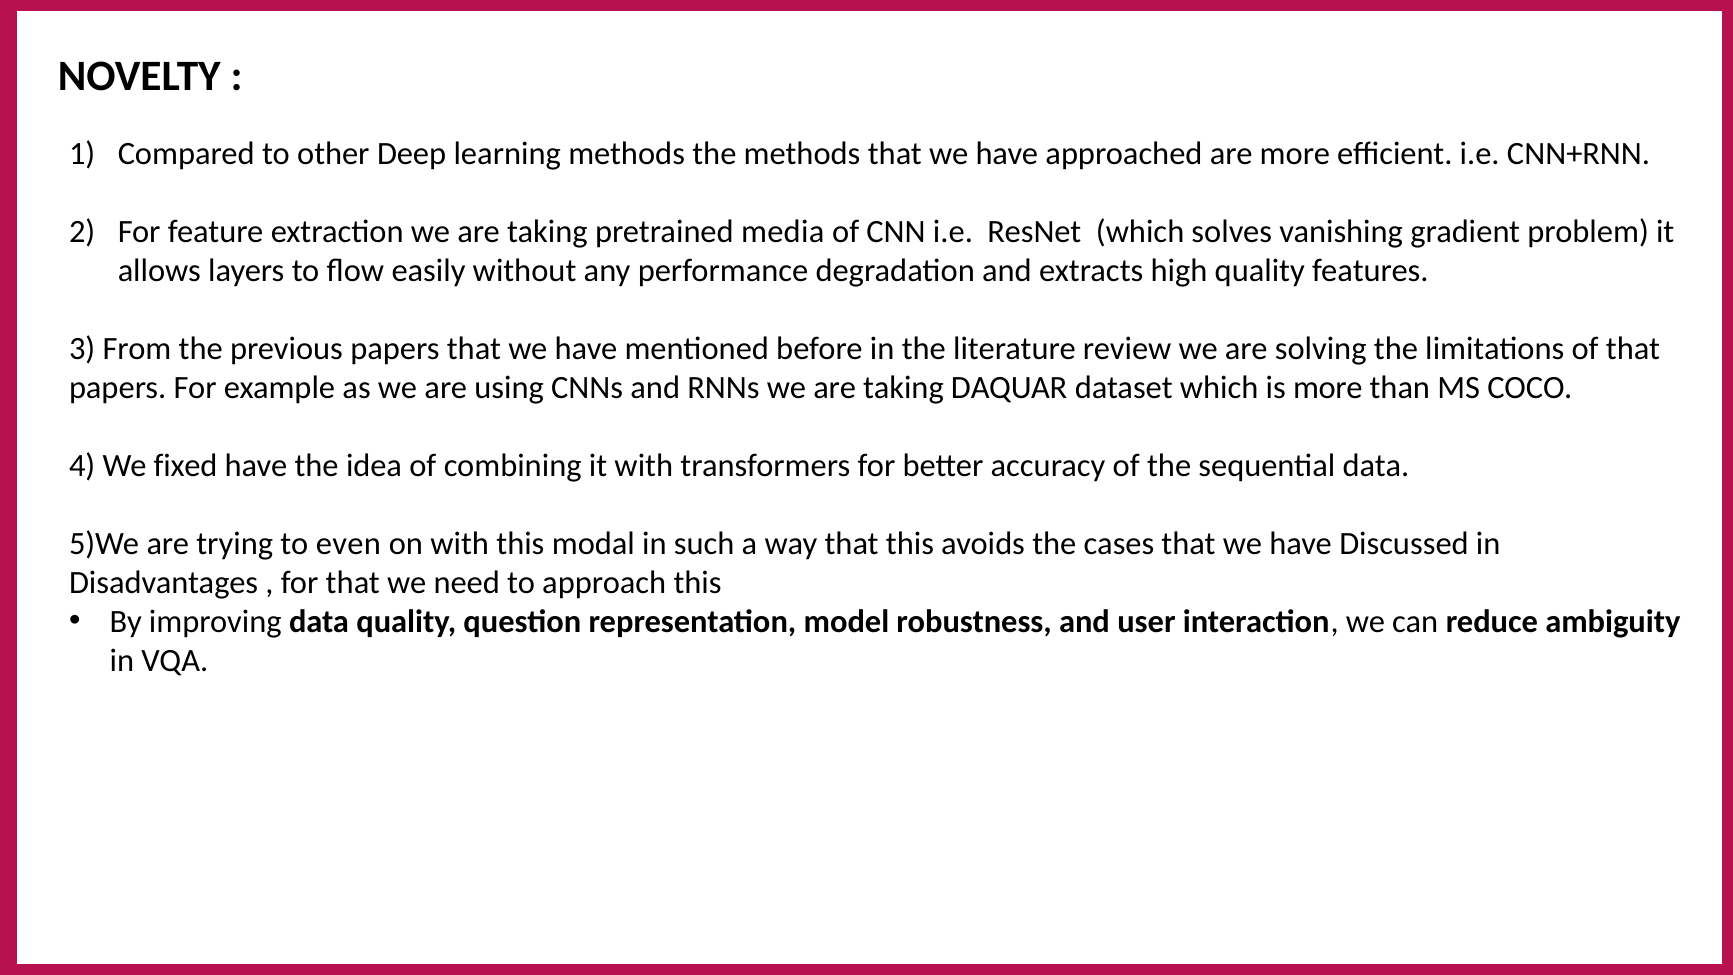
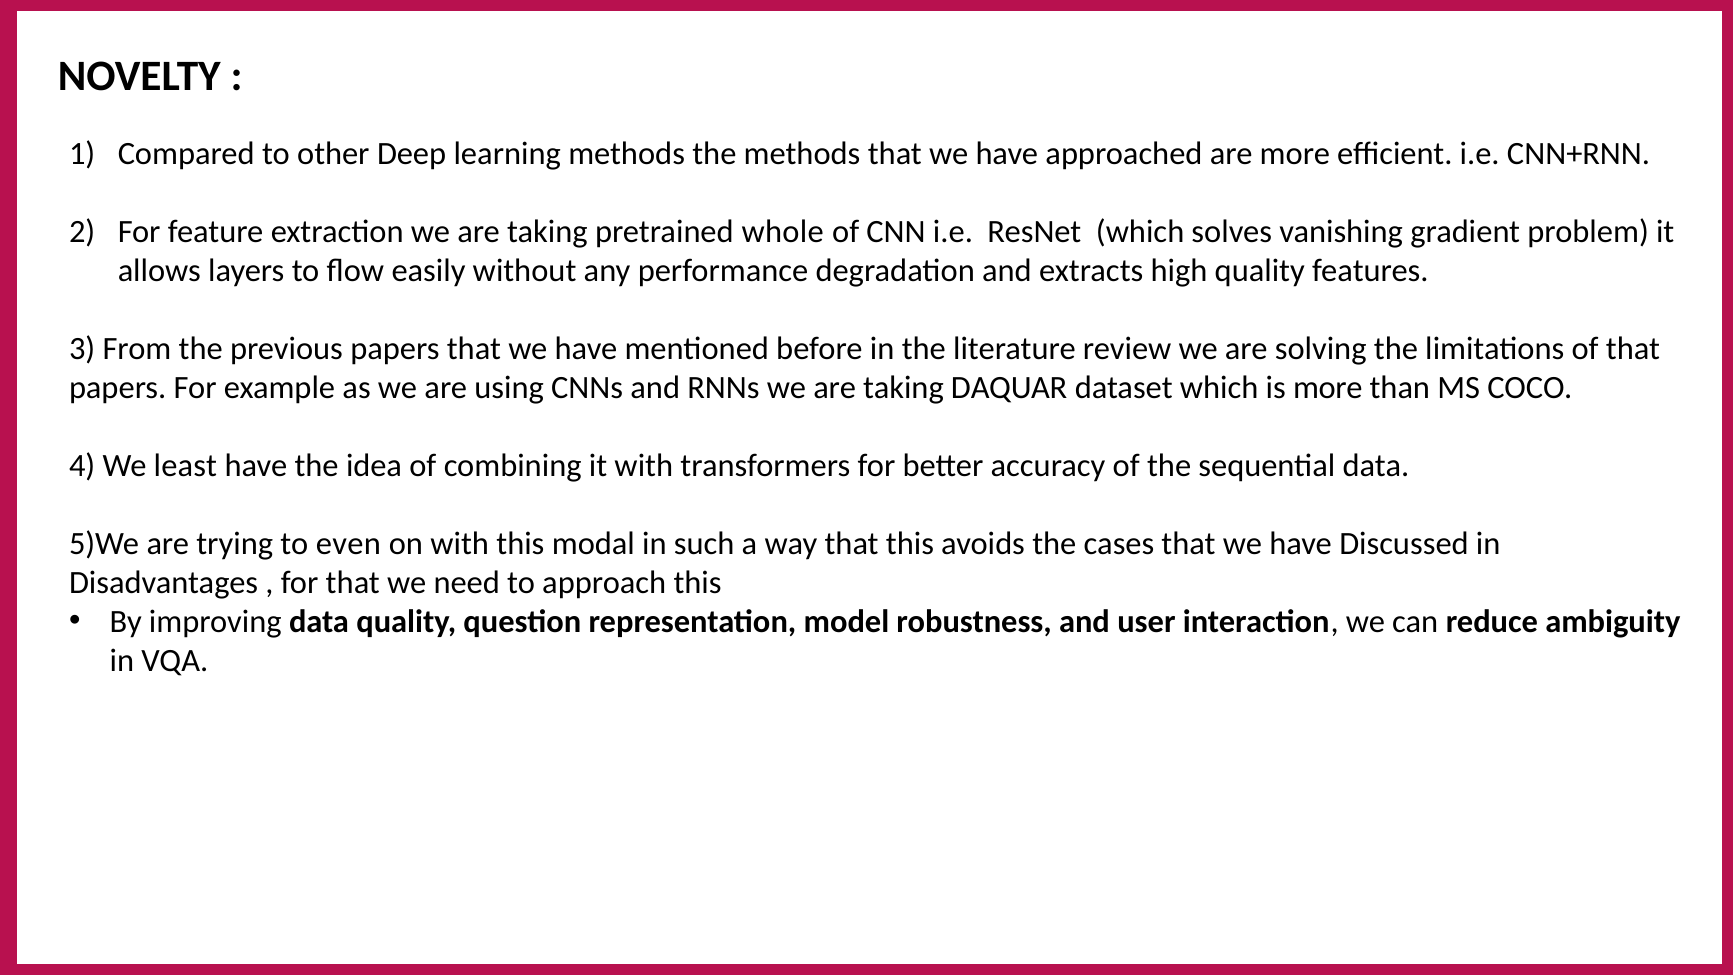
media: media -> whole
fixed: fixed -> least
